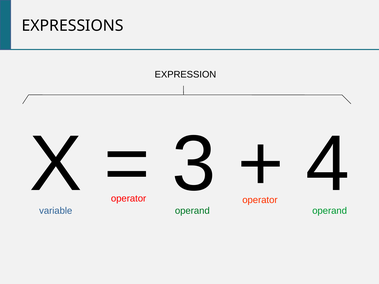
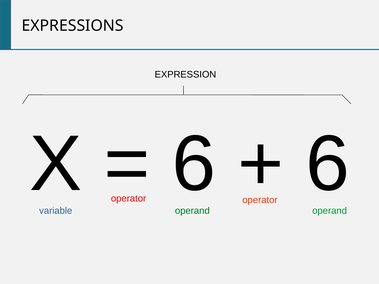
3 at (194, 164): 3 -> 6
4 at (328, 164): 4 -> 6
